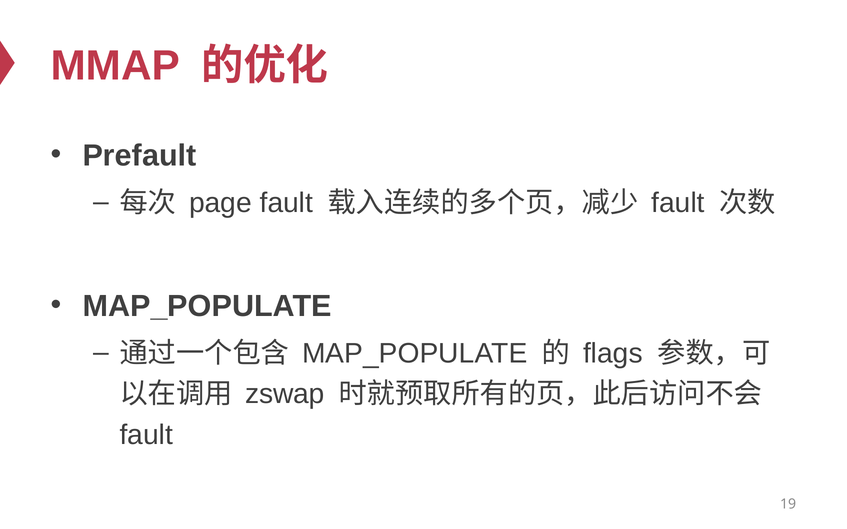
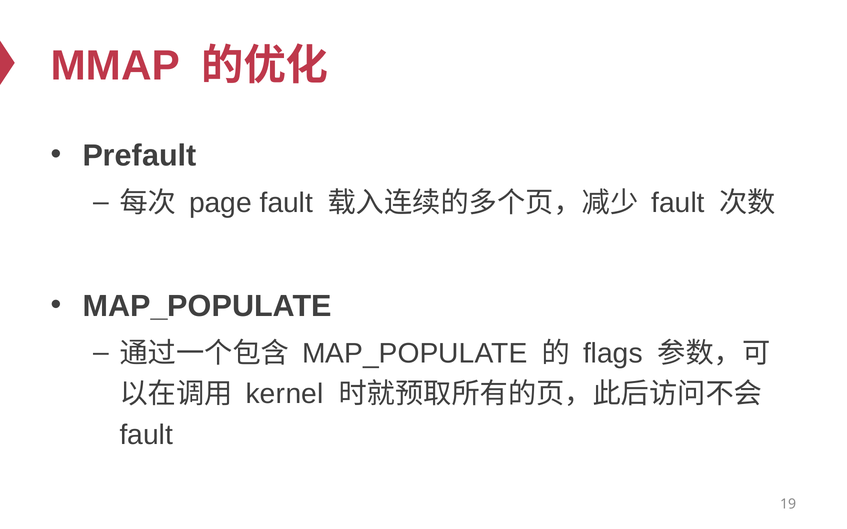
zswap: zswap -> kernel
